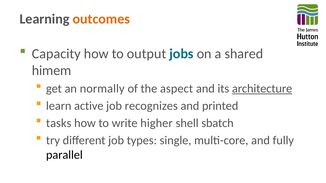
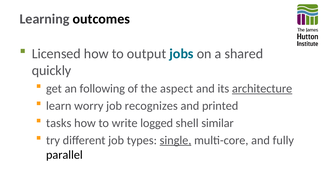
outcomes colour: orange -> black
Capacity: Capacity -> Licensed
himem: himem -> quickly
normally: normally -> following
active: active -> worry
higher: higher -> logged
sbatch: sbatch -> similar
single underline: none -> present
